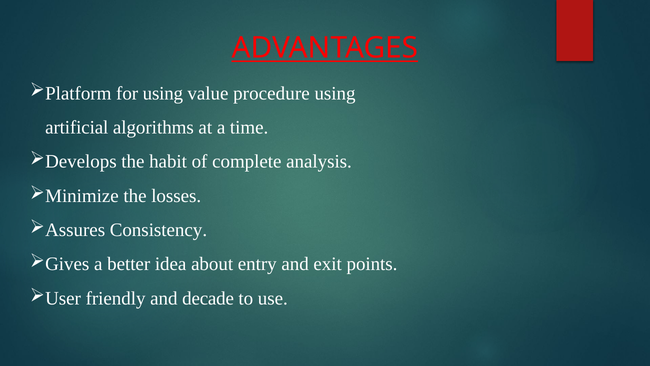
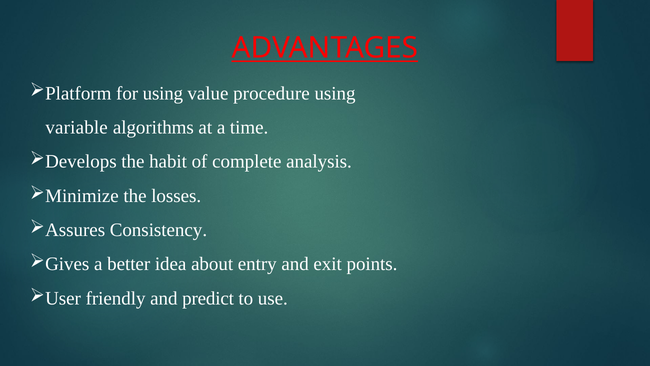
artificial: artificial -> variable
decade: decade -> predict
